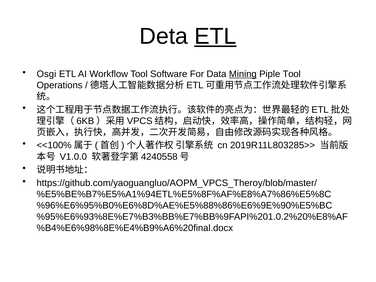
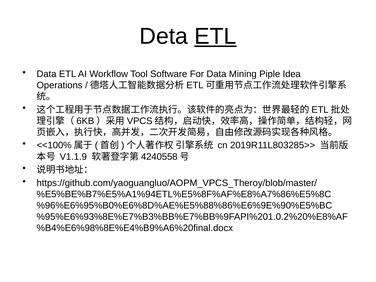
Osgi at (46, 74): Osgi -> Data
Mining underline: present -> none
Piple Tool: Tool -> Idea
V1.0.0: V1.0.0 -> V1.1.9
